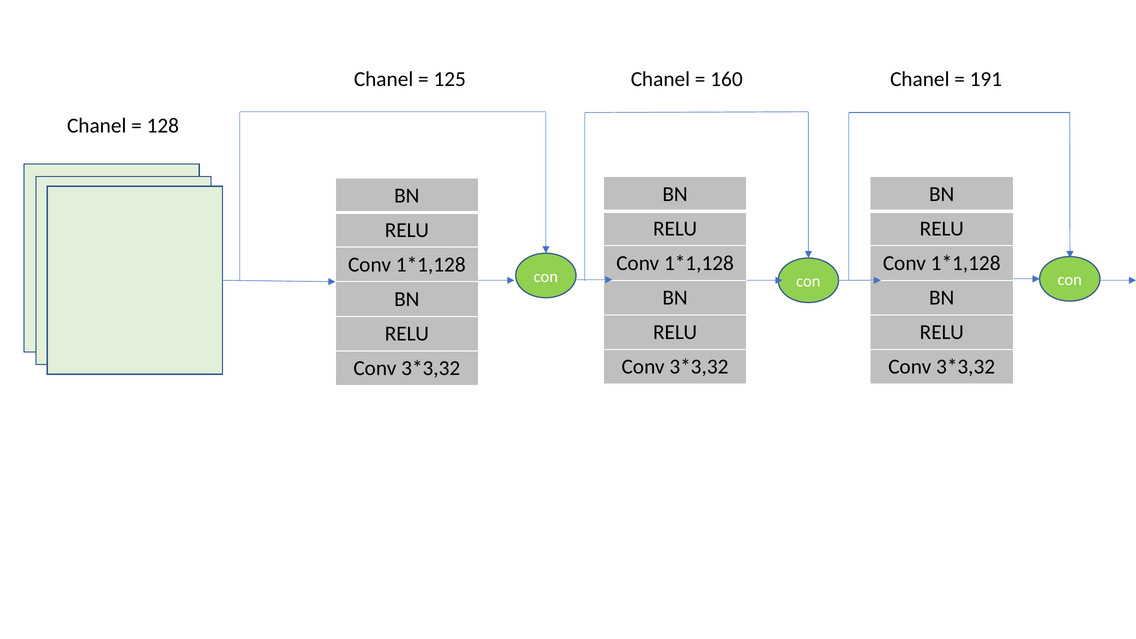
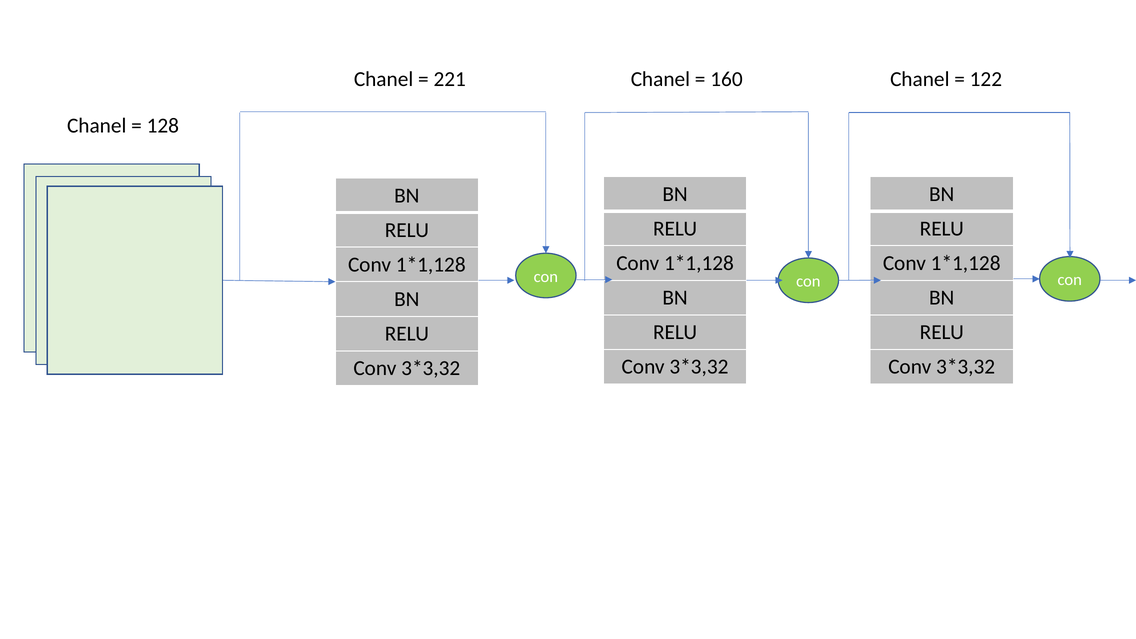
125: 125 -> 221
191: 191 -> 122
